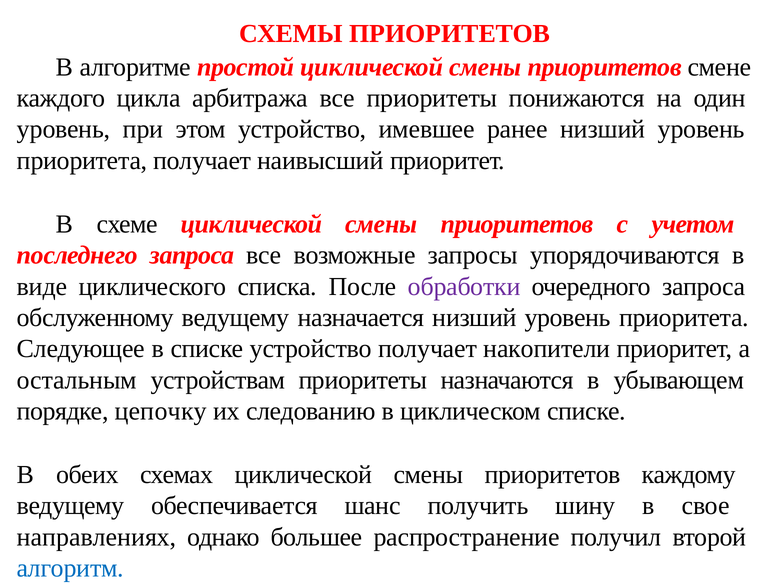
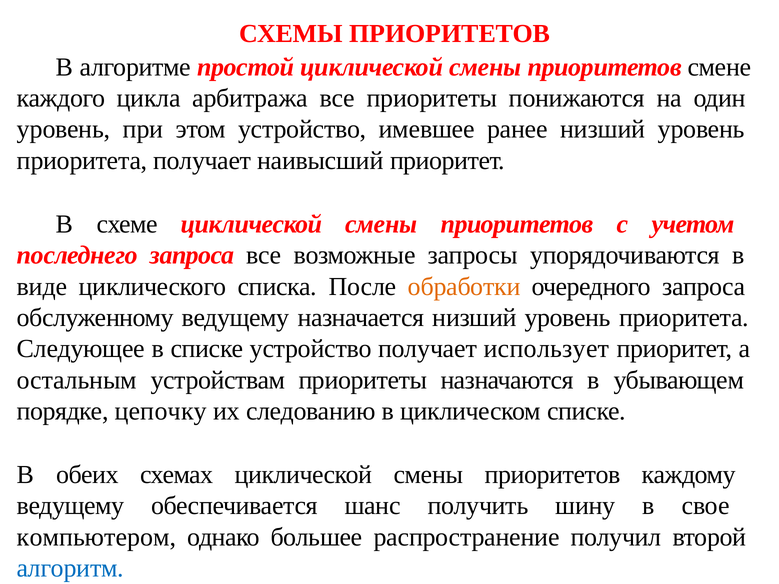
обработки colour: purple -> orange
накопители: накопители -> использует
направлениях: направлениях -> компьютером
